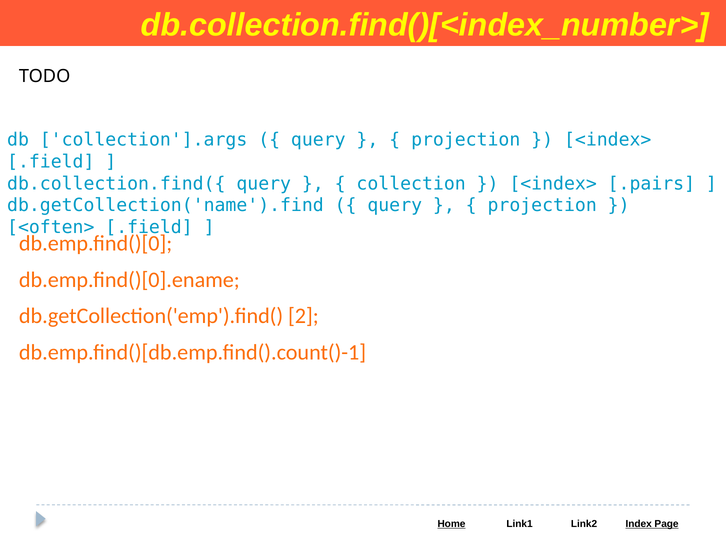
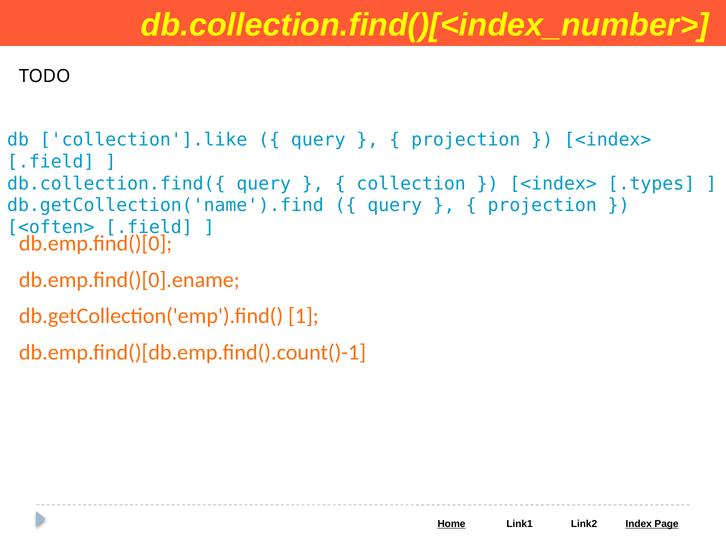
collection'].args: collection'].args -> collection'].like
.pairs: .pairs -> .types
2: 2 -> 1
